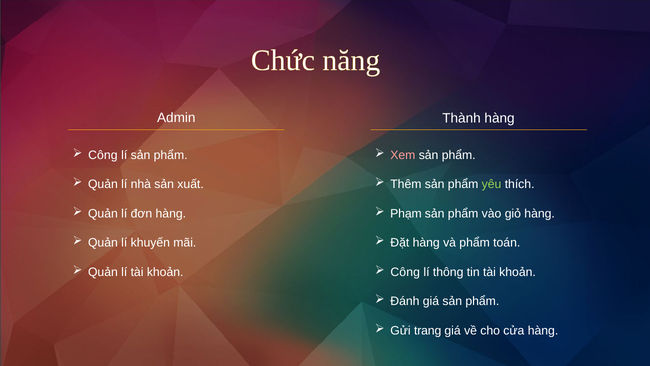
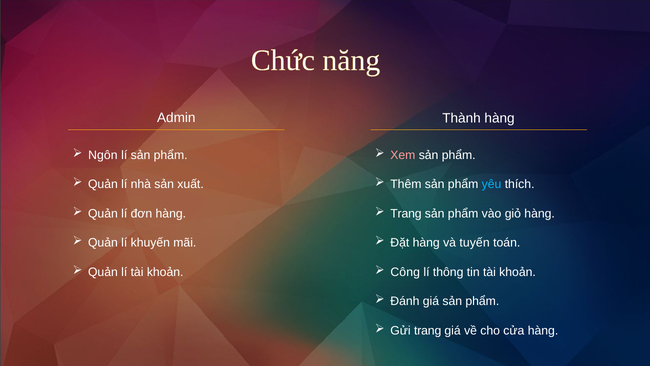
Công at (103, 155): Công -> Ngôn
yêu colour: light green -> light blue
Phạm at (406, 213): Phạm -> Trang
và phẩm: phẩm -> tuyến
